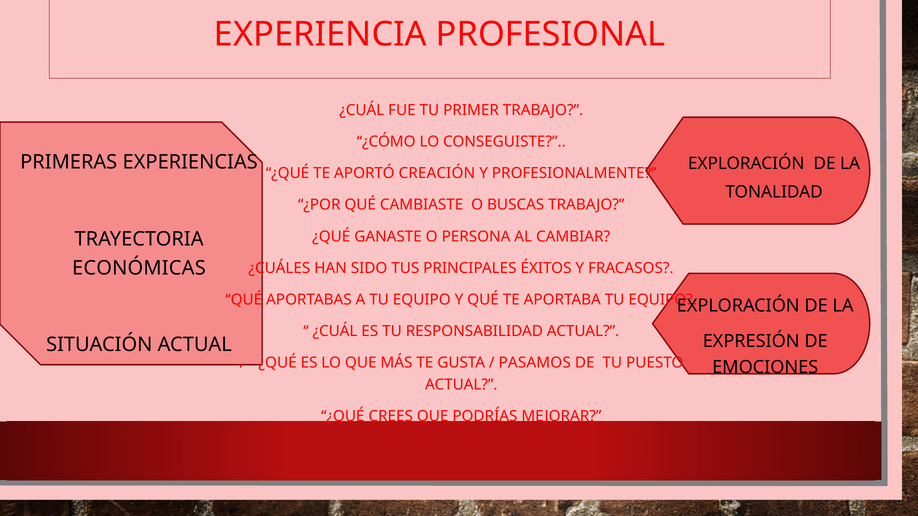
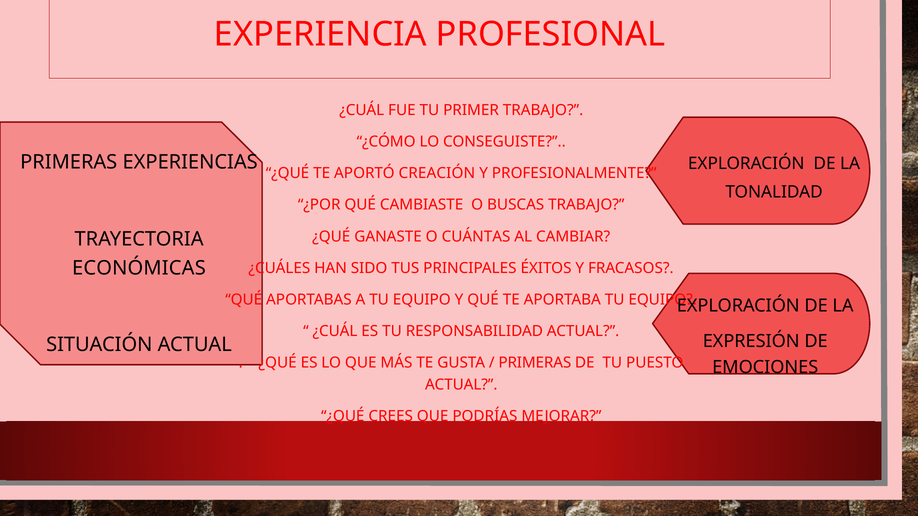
PERSONA: PERSONA -> CUÁNTAS
PASAMOS at (535, 363): PASAMOS -> PRIMERAS
